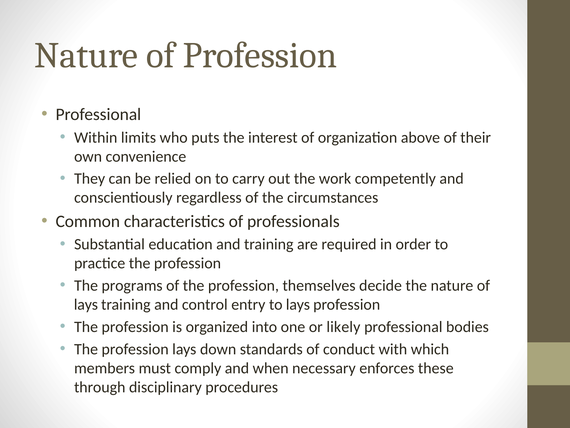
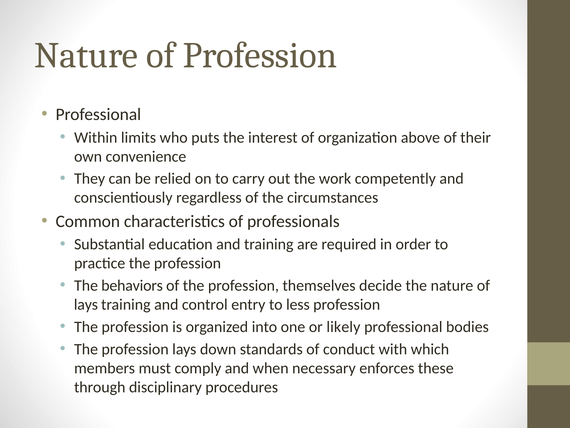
programs: programs -> behaviors
to lays: lays -> less
